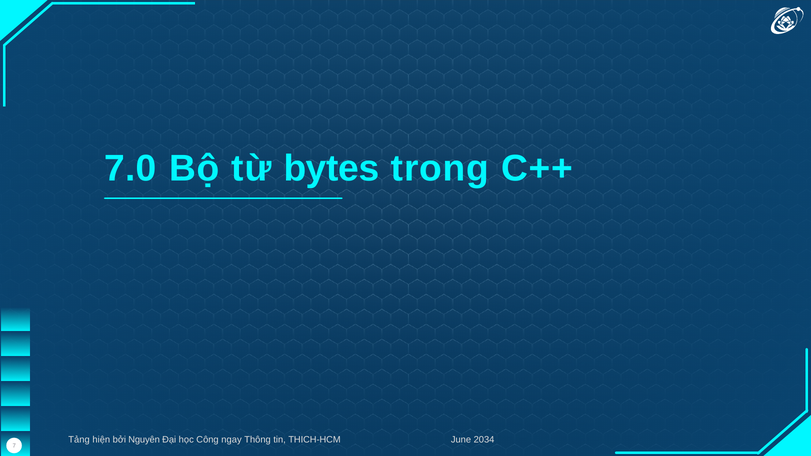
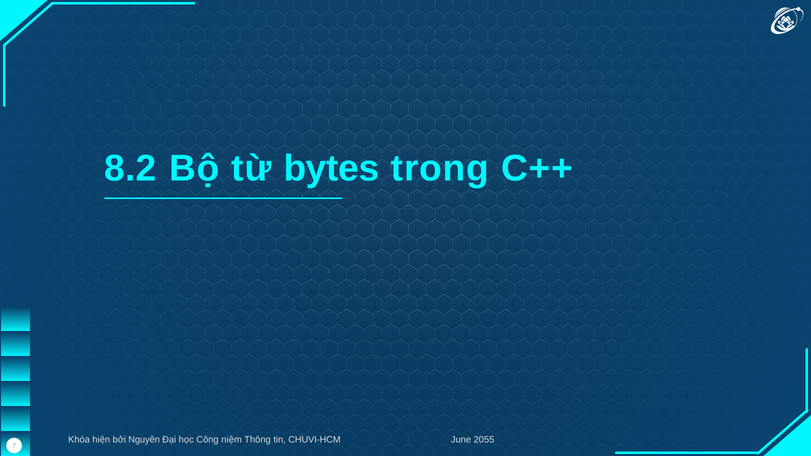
7.0: 7.0 -> 8.2
Tảng: Tảng -> Khóa
ngay: ngay -> niệm
THICH-HCM: THICH-HCM -> CHUVI-HCM
2034: 2034 -> 2055
